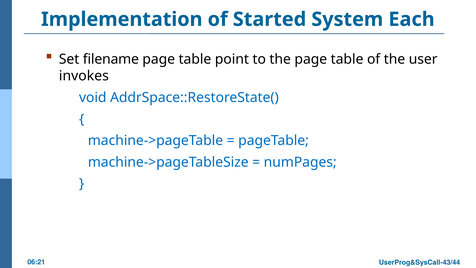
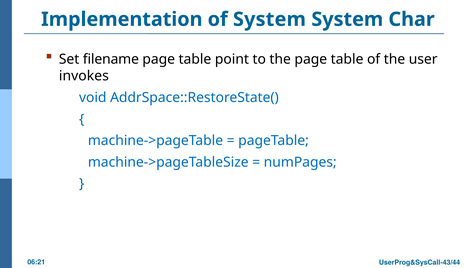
of Started: Started -> System
Each: Each -> Char
